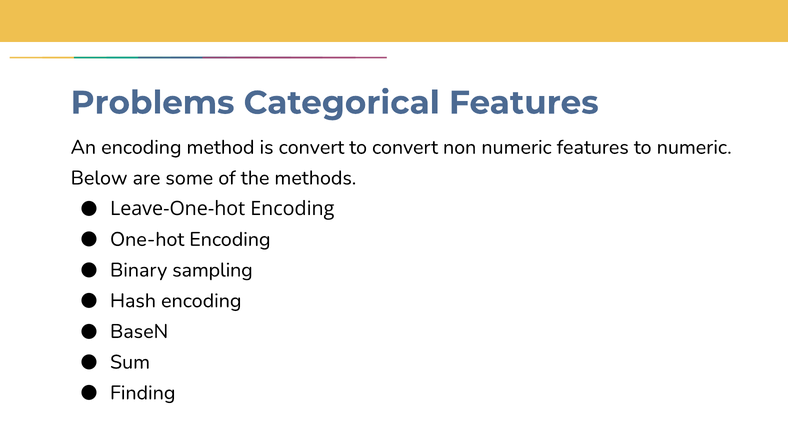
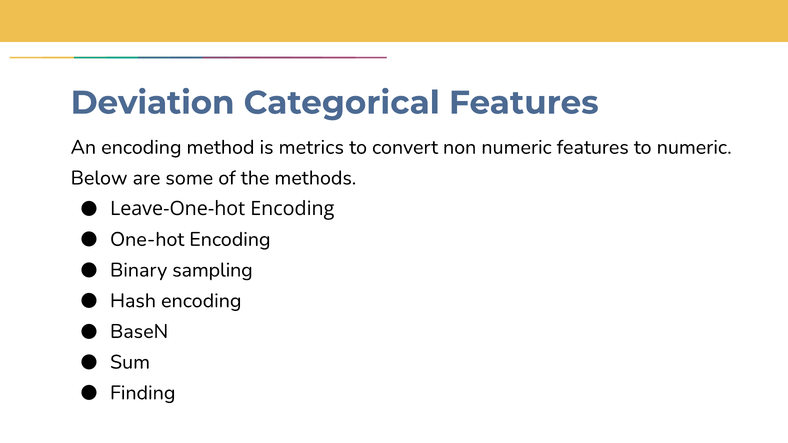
Problems: Problems -> Deviation
is convert: convert -> metrics
